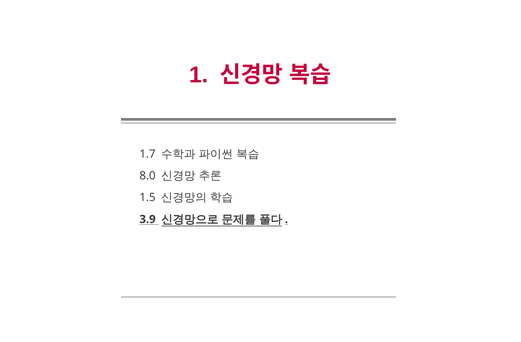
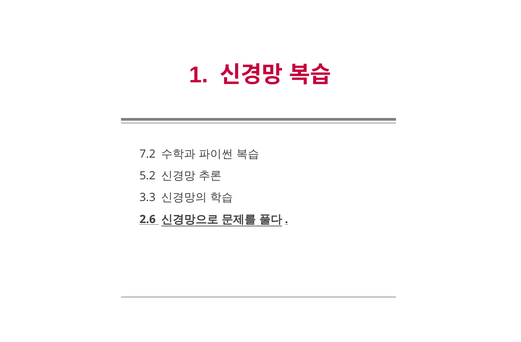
1.7: 1.7 -> 7.2
8.0: 8.0 -> 5.2
1.5: 1.5 -> 3.3
3.9: 3.9 -> 2.6
